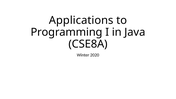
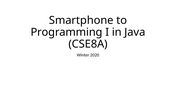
Applications: Applications -> Smartphone
